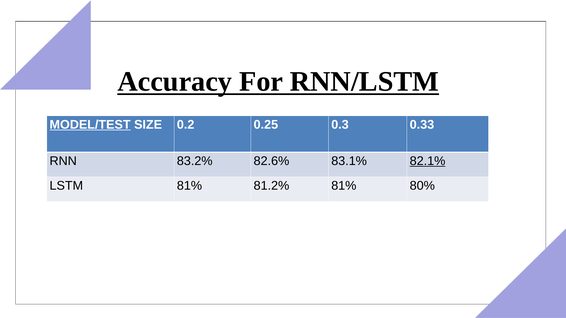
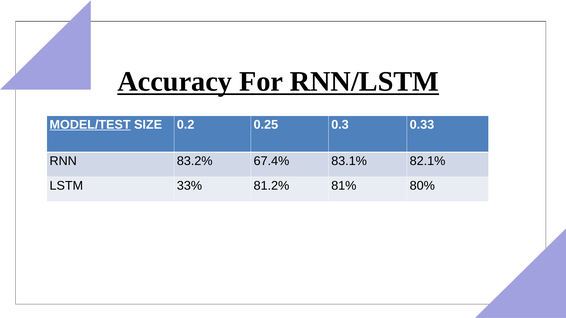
82.6%: 82.6% -> 67.4%
82.1% underline: present -> none
LSTM 81%: 81% -> 33%
